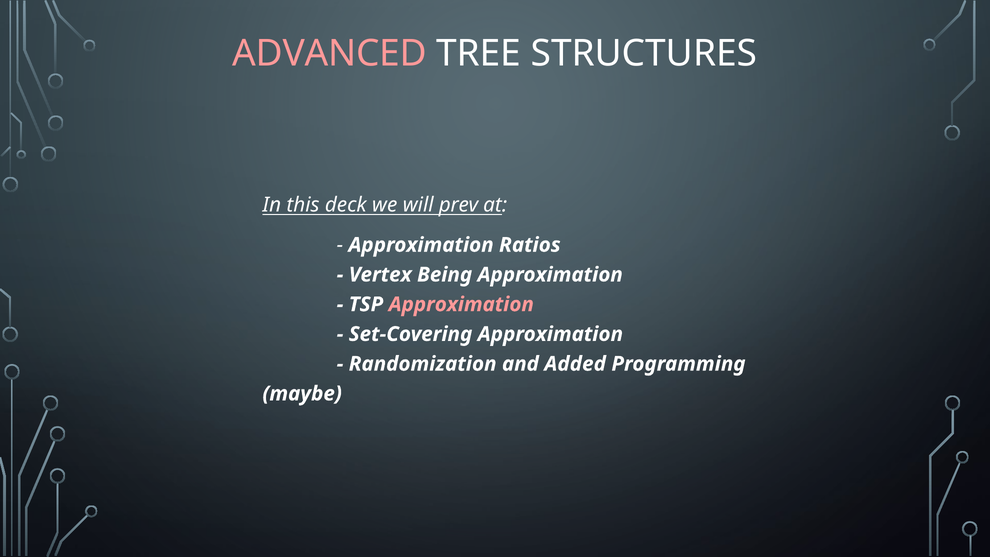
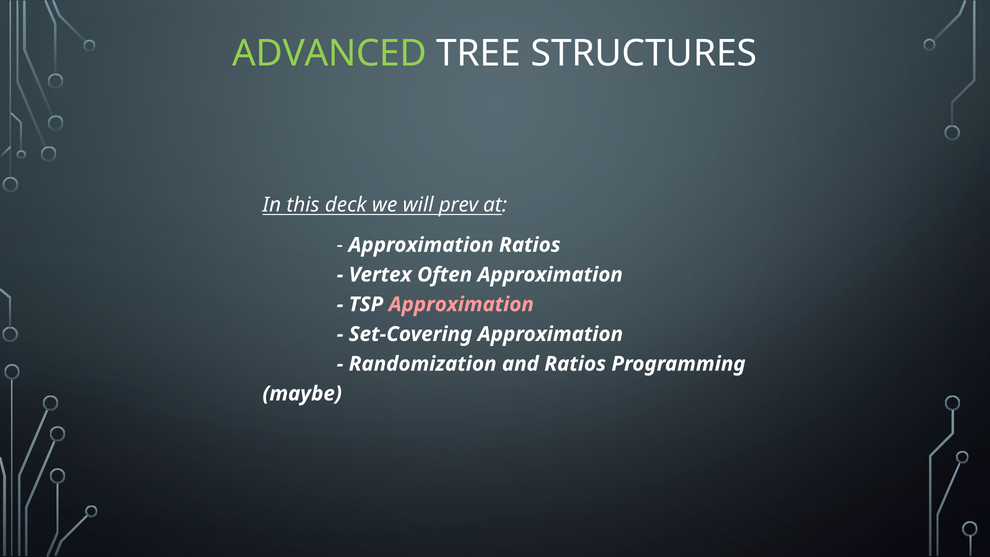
ADVANCED colour: pink -> light green
Being: Being -> Often
and Added: Added -> Ratios
